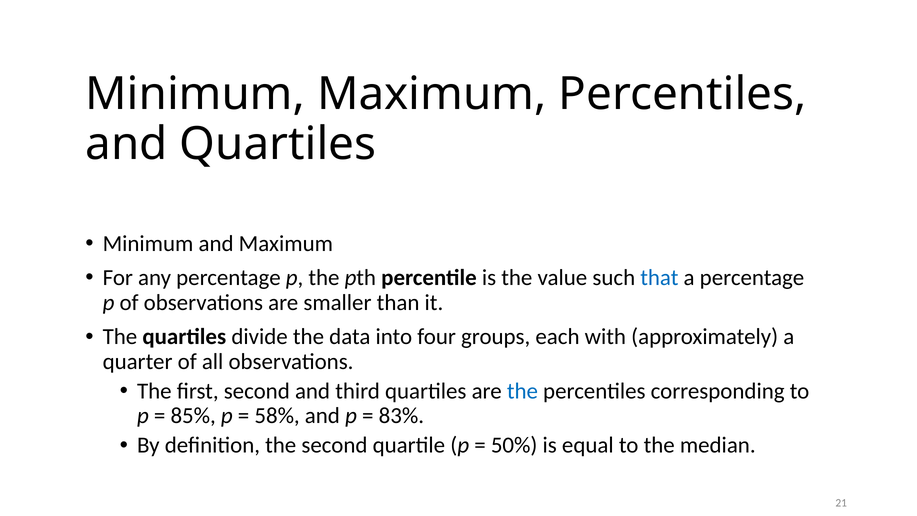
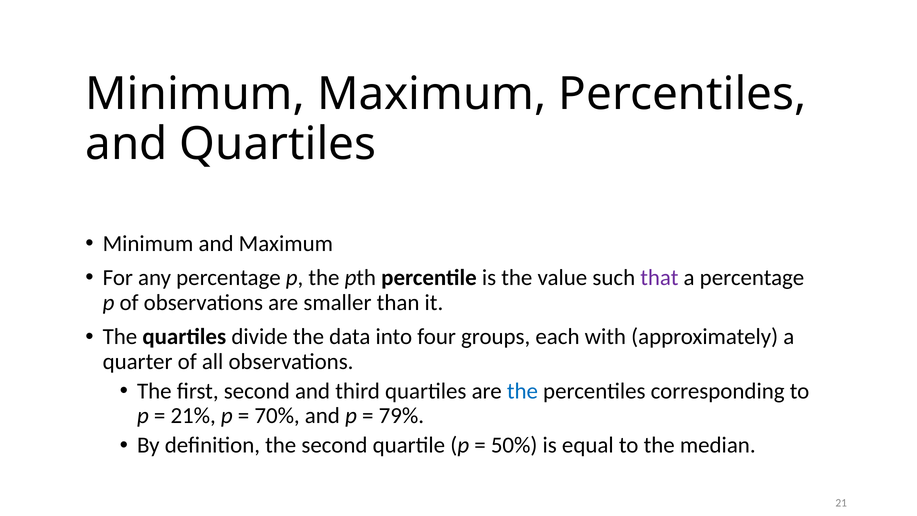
that colour: blue -> purple
85%: 85% -> 21%
58%: 58% -> 70%
83%: 83% -> 79%
